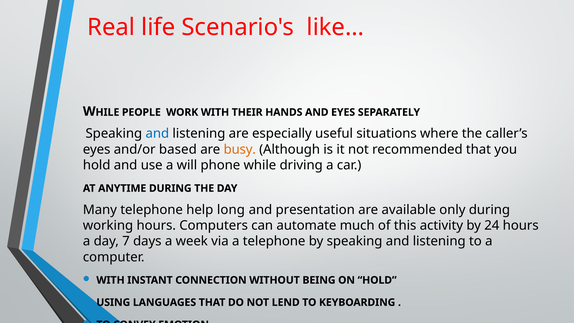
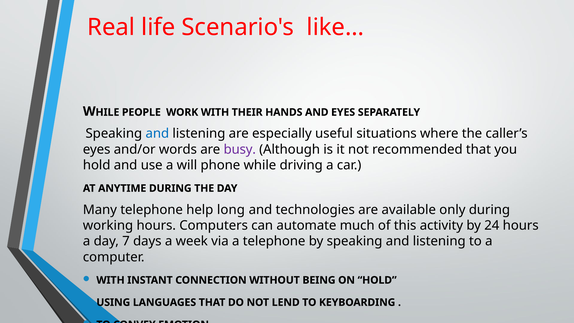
based: based -> words
busy colour: orange -> purple
presentation: presentation -> technologies
